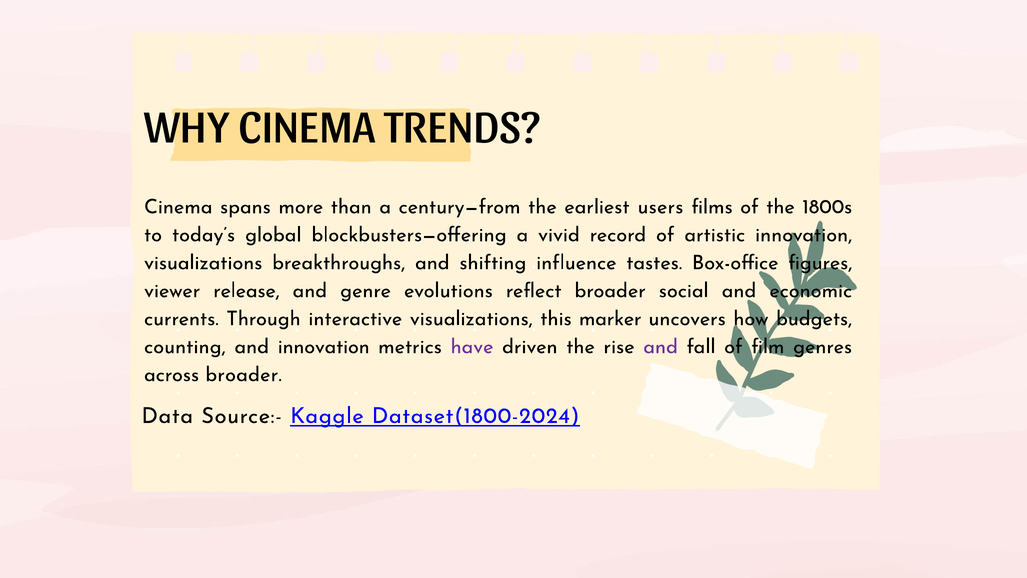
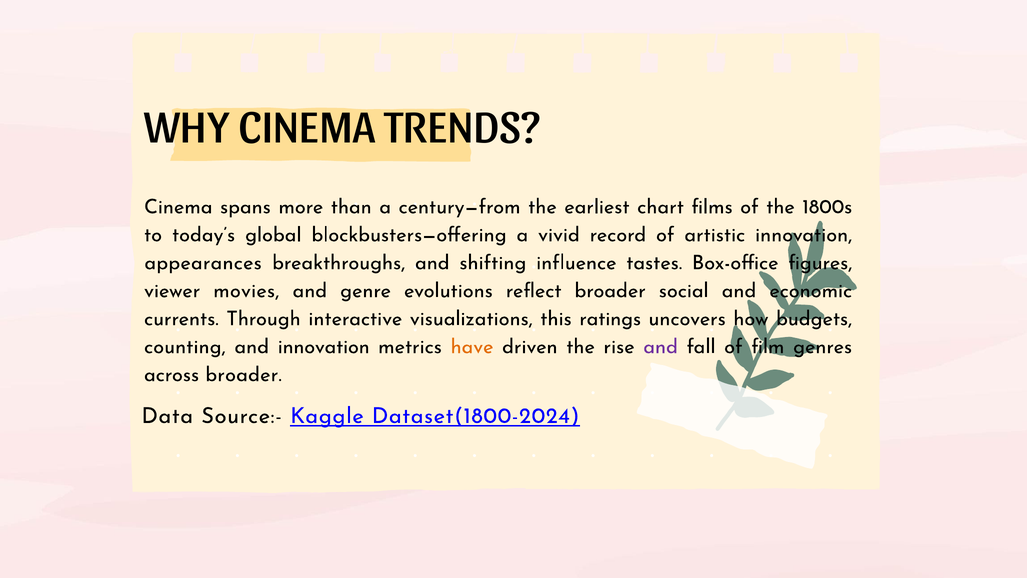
users: users -> chart
visualizations at (203, 262): visualizations -> appearances
release: release -> movies
marker: marker -> ratings
have colour: purple -> orange
